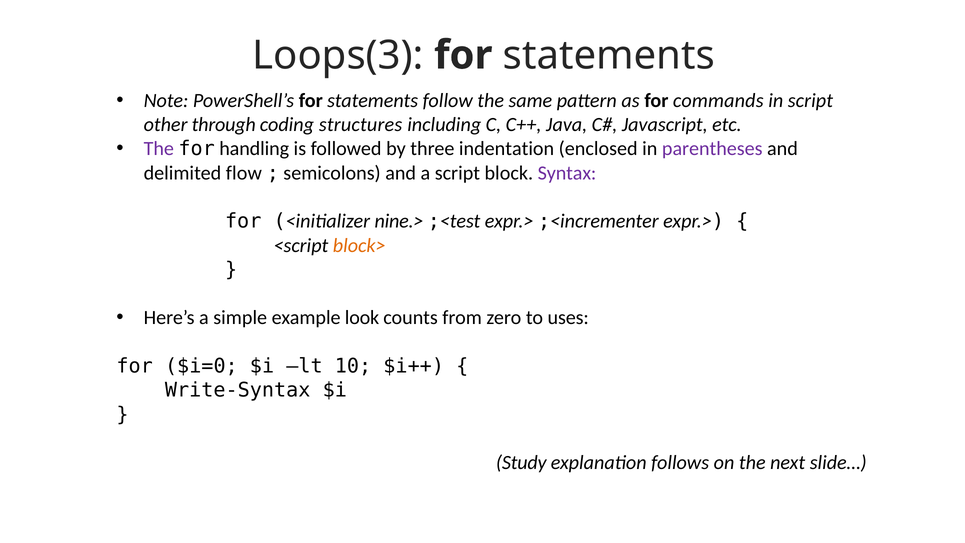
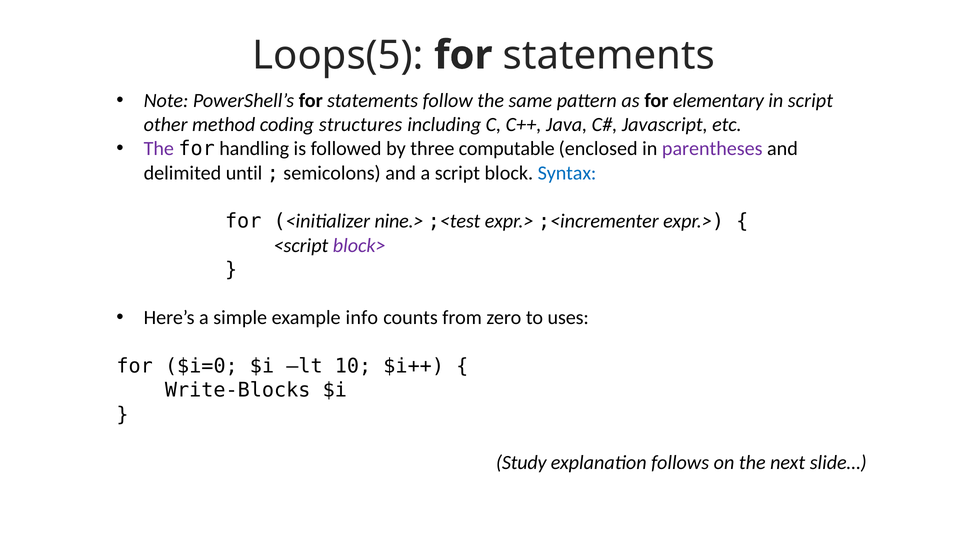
Loops(3: Loops(3 -> Loops(5
commands: commands -> elementary
through: through -> method
indentation: indentation -> computable
flow: flow -> until
Syntax colour: purple -> blue
block> colour: orange -> purple
look: look -> info
Write-Syntax: Write-Syntax -> Write-Blocks
